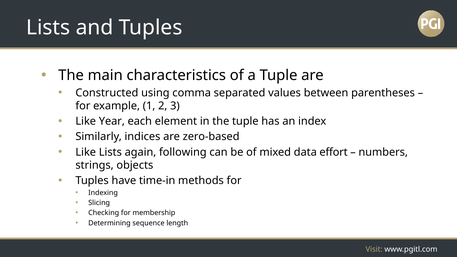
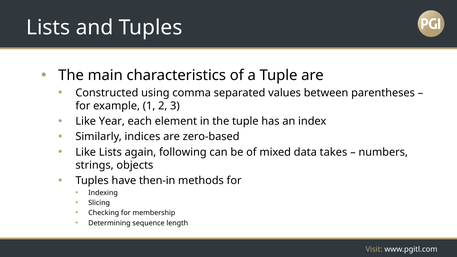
effort: effort -> takes
time-in: time-in -> then-in
